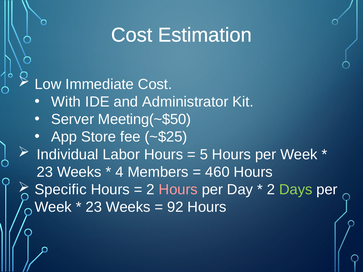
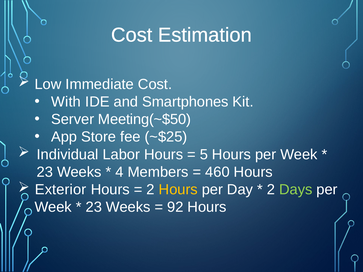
Administrator: Administrator -> Smartphones
Specific: Specific -> Exterior
Hours at (178, 190) colour: pink -> yellow
